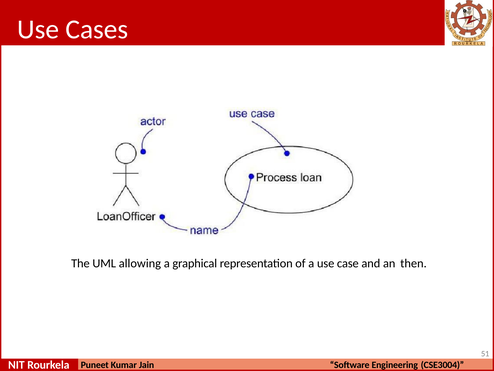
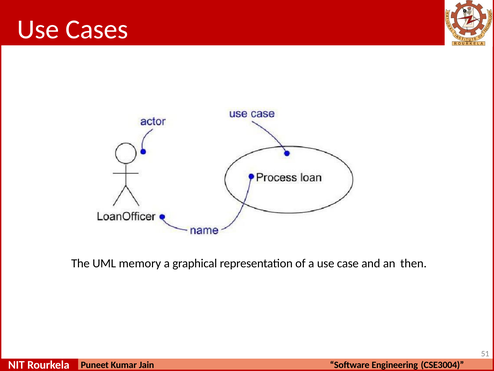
allowing: allowing -> memory
